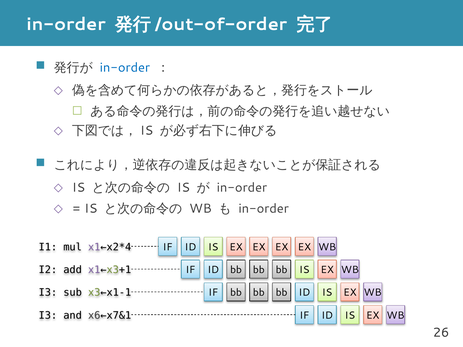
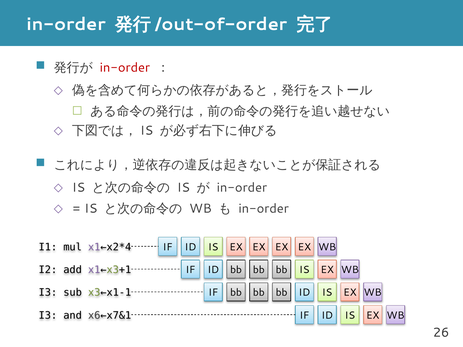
in-order at (125, 68) colour: blue -> red
